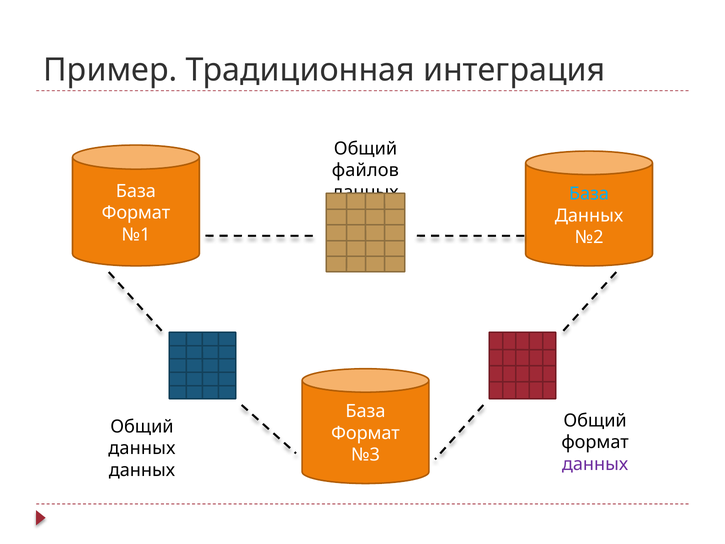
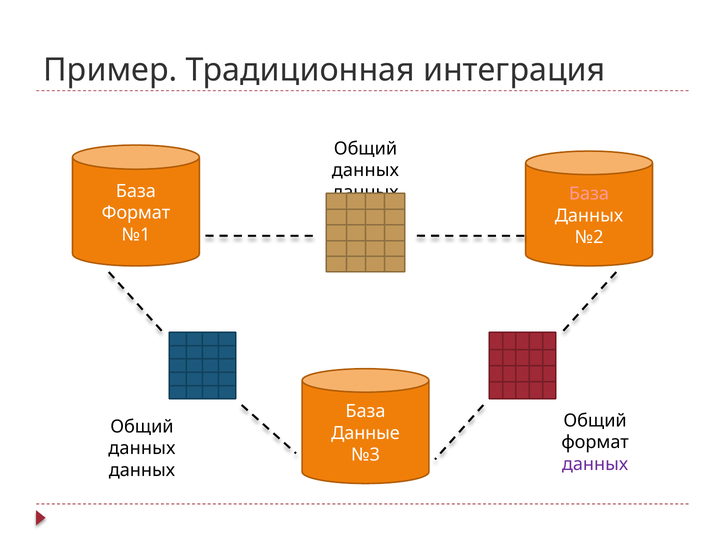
файлов at (365, 170): файлов -> данных
База at (589, 194) colour: light blue -> pink
Формат at (366, 433): Формат -> Данные
